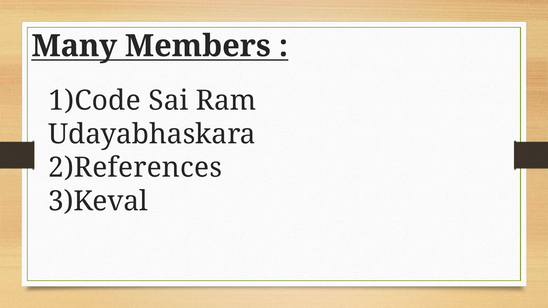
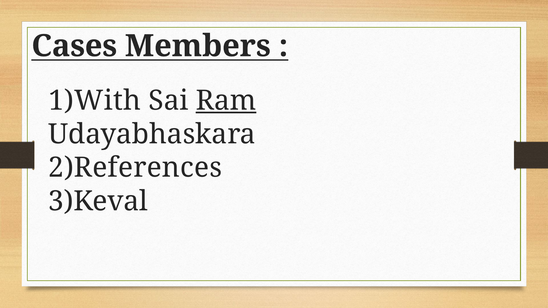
Many: Many -> Cases
1)Code: 1)Code -> 1)With
Ram underline: none -> present
